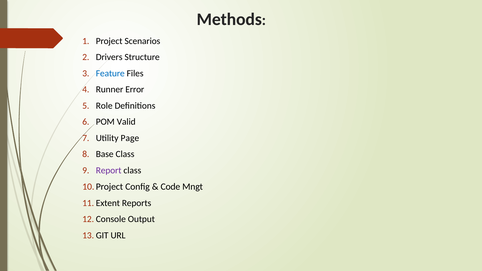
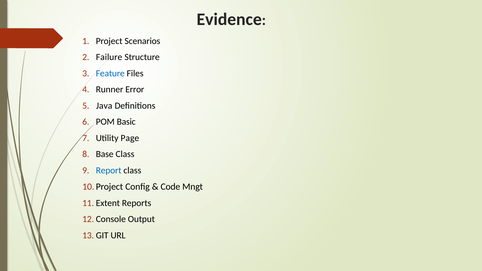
Methods: Methods -> Evidence
Drivers: Drivers -> Failure
Role: Role -> Java
Valid: Valid -> Basic
Report colour: purple -> blue
